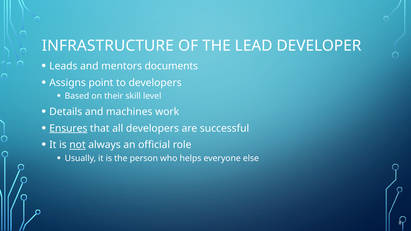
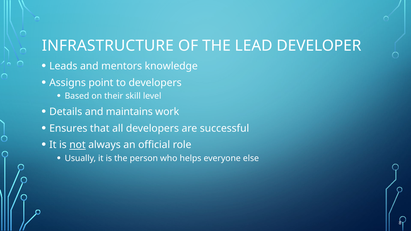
documents: documents -> knowledge
machines: machines -> maintains
Ensures underline: present -> none
